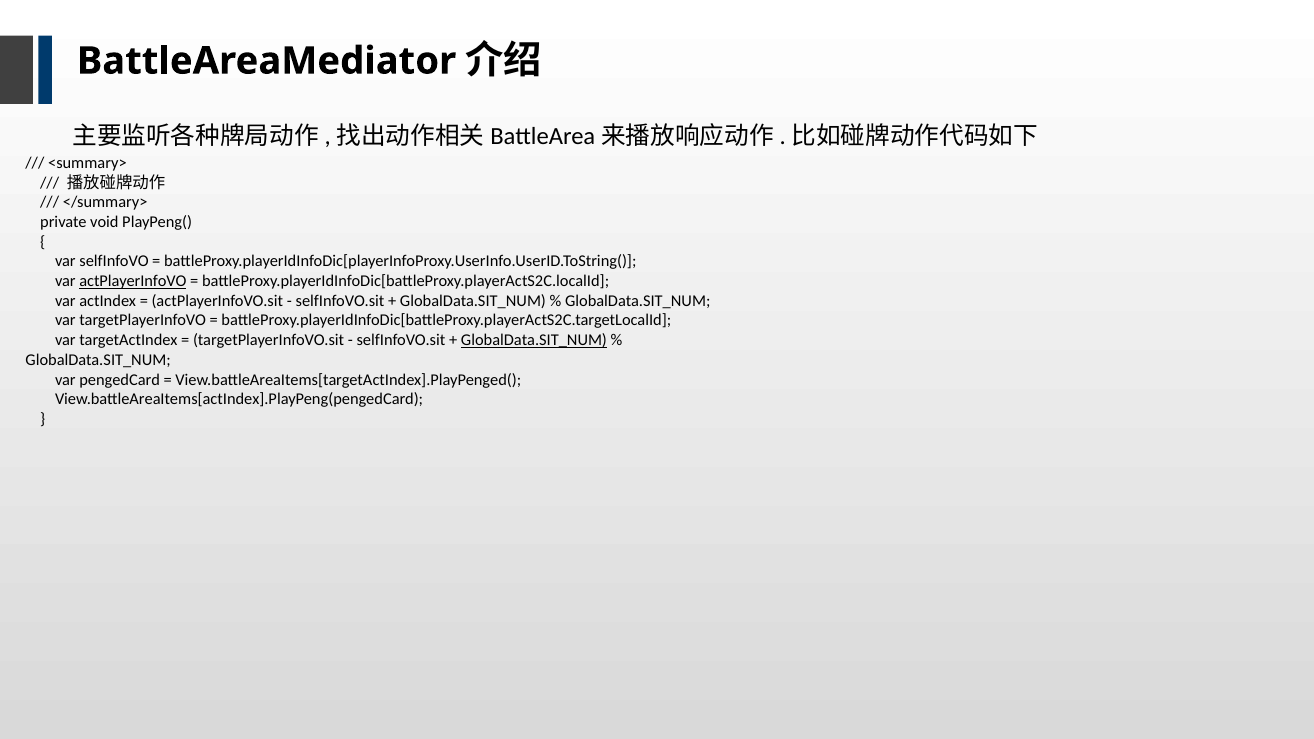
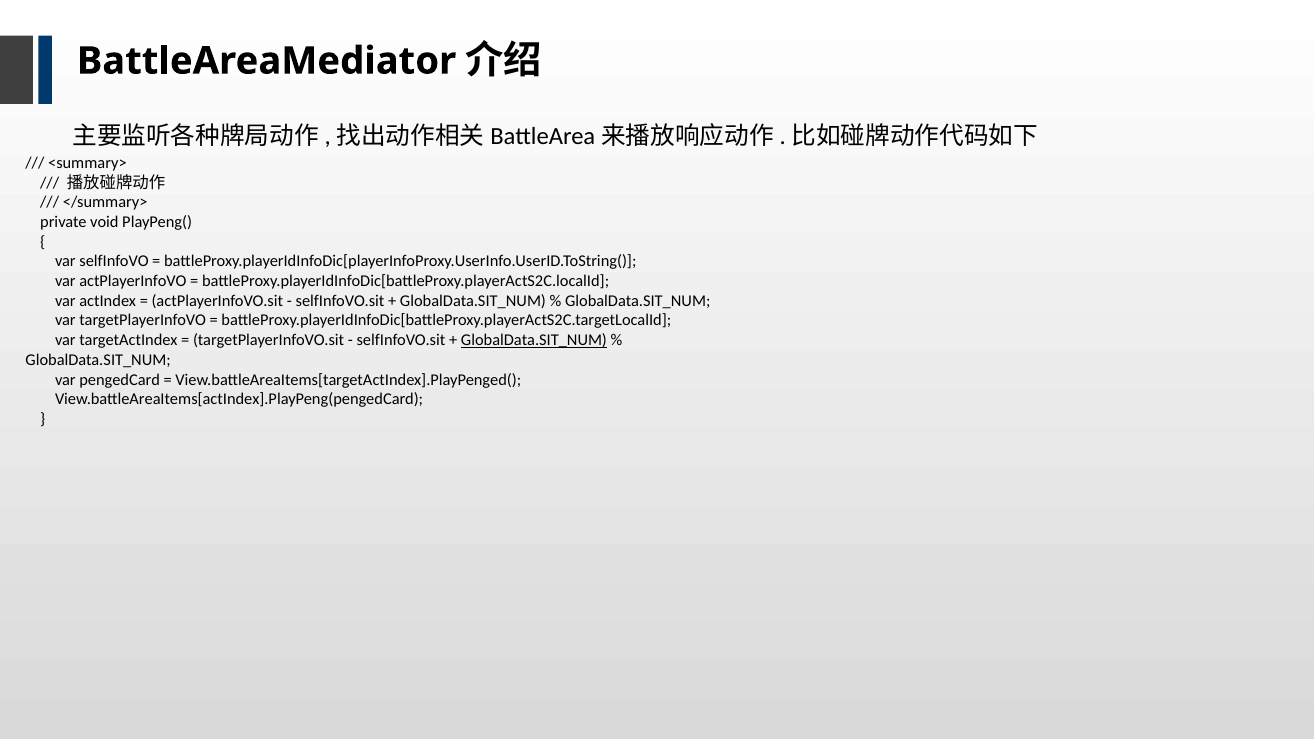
actPlayerInfoVO underline: present -> none
